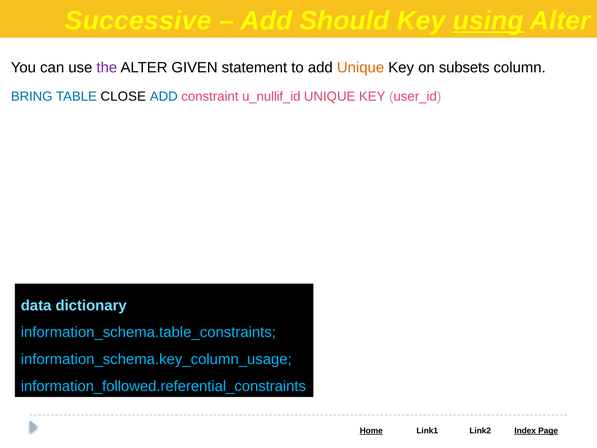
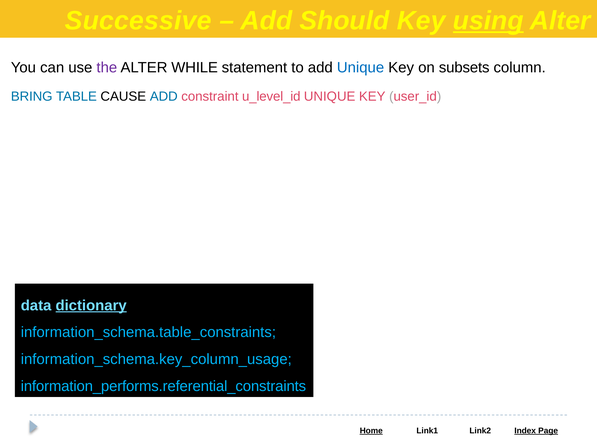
GIVEN: GIVEN -> WHILE
Unique at (361, 68) colour: orange -> blue
CLOSE: CLOSE -> CAUSE
u_nullif_id: u_nullif_id -> u_level_id
dictionary underline: none -> present
information_followed.referential_constraints: information_followed.referential_constraints -> information_performs.referential_constraints
